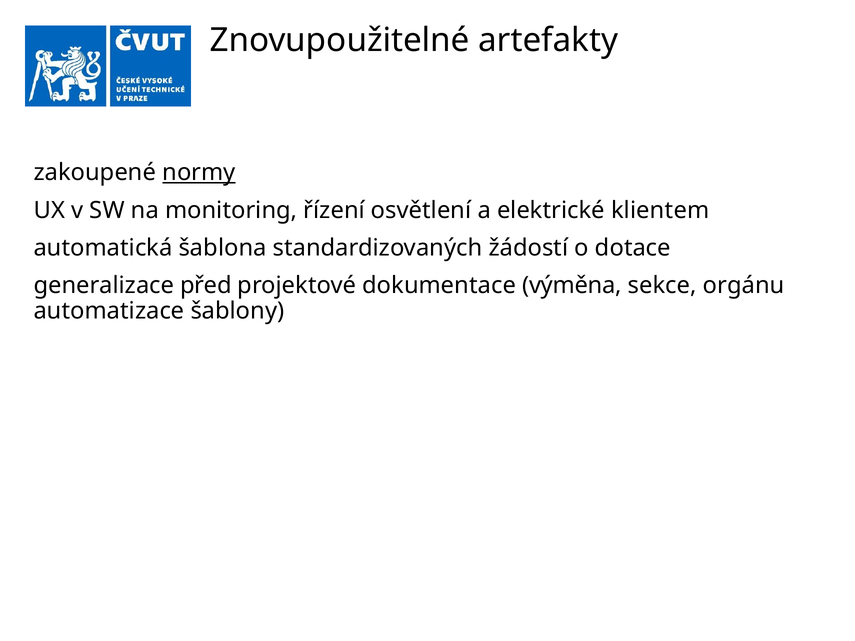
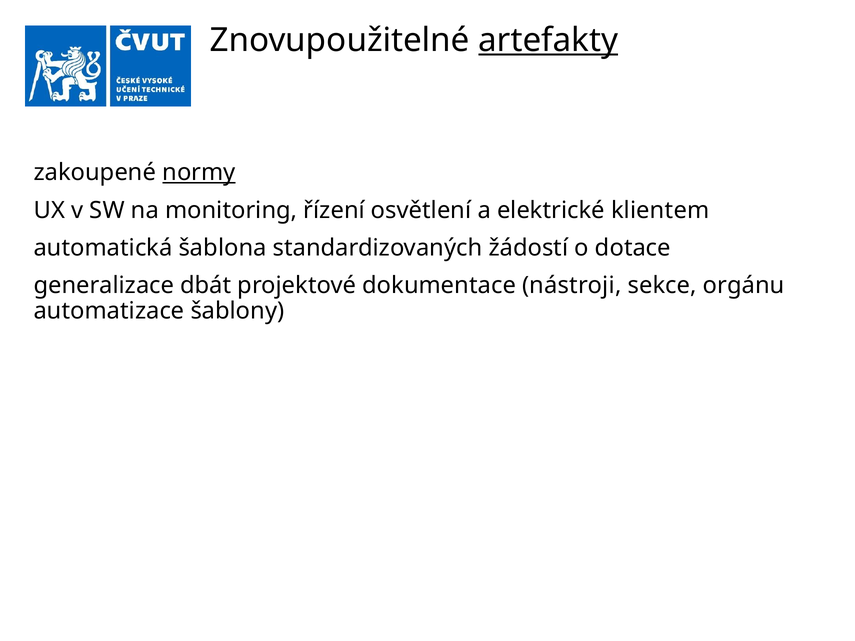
artefakty underline: none -> present
před: před -> dbát
výměna: výměna -> nástroji
